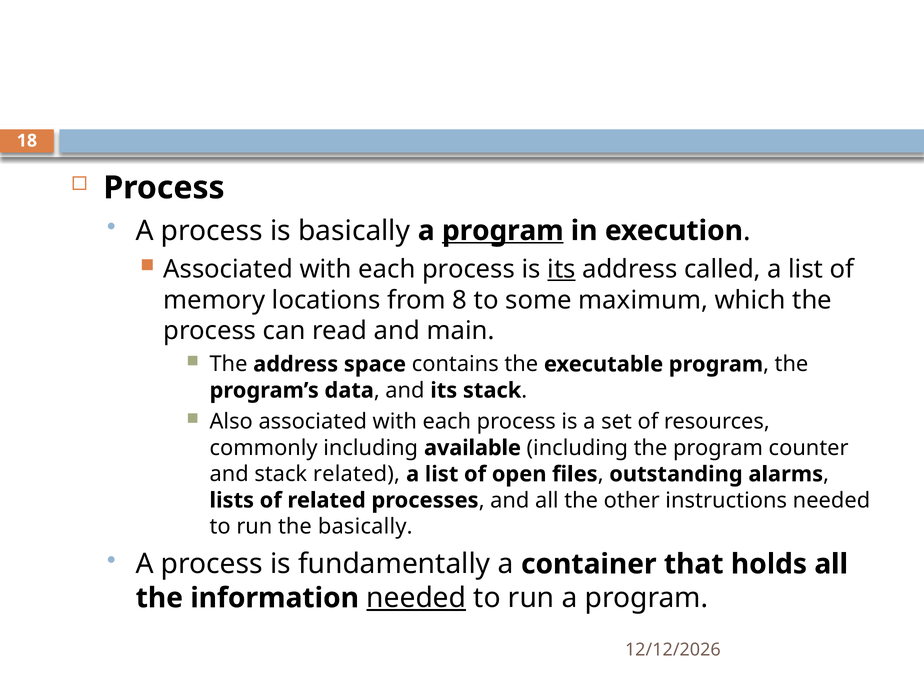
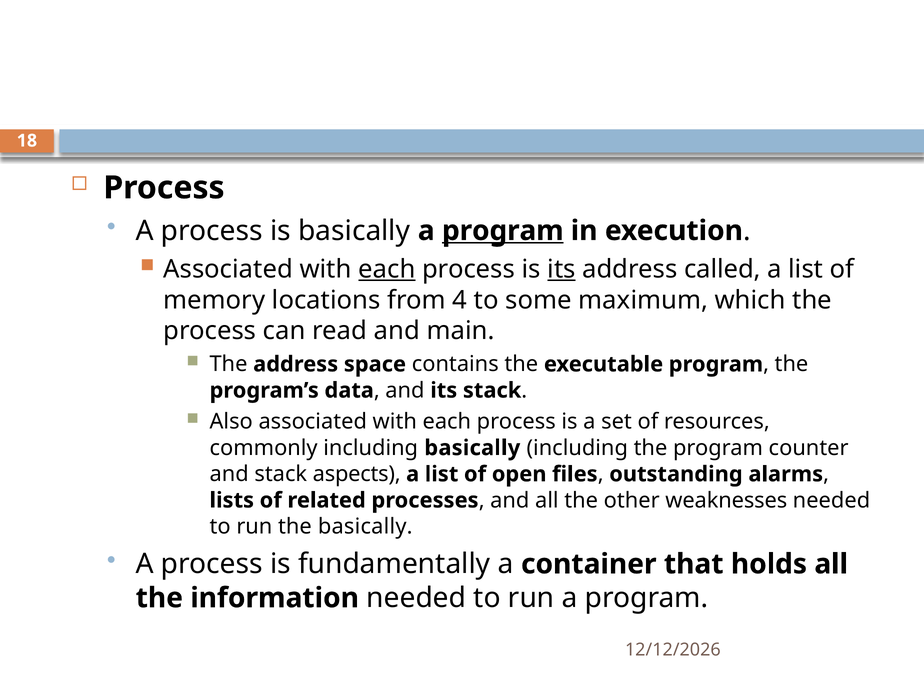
each at (387, 269) underline: none -> present
8: 8 -> 4
including available: available -> basically
stack related: related -> aspects
instructions: instructions -> weaknesses
needed at (416, 598) underline: present -> none
